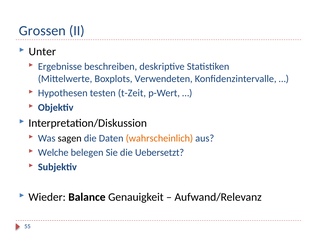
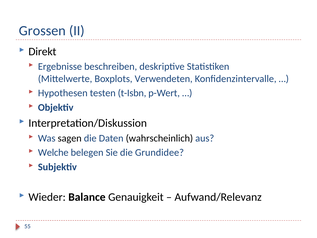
Unter: Unter -> Direkt
t-Zeit: t-Zeit -> t-Isbn
wahrscheinlich colour: orange -> black
Uebersetzt: Uebersetzt -> Grundidee
